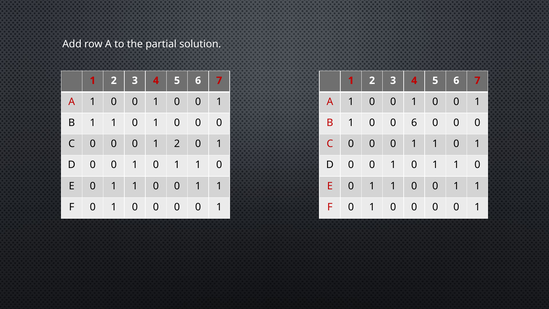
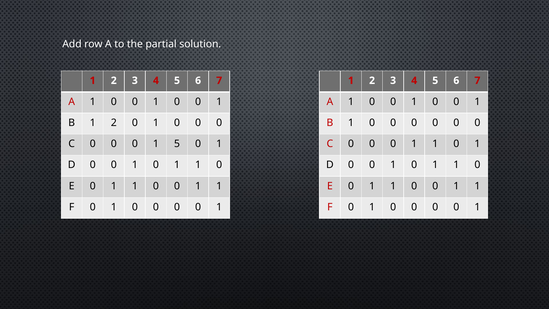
B 1 1: 1 -> 2
6 at (414, 123): 6 -> 0
0 1 2: 2 -> 5
